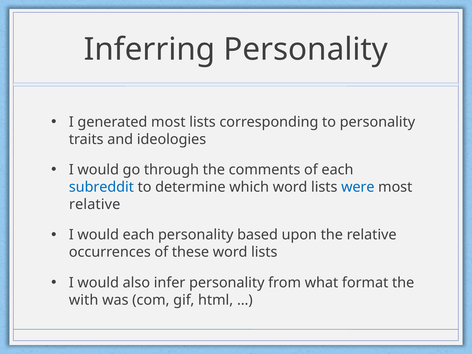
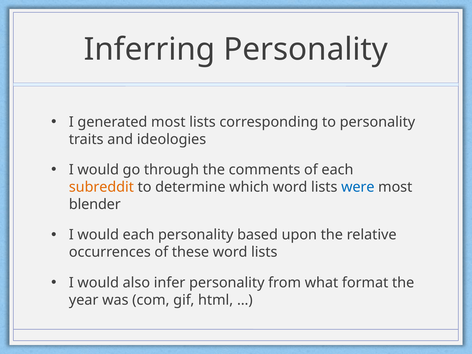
subreddit colour: blue -> orange
relative at (95, 204): relative -> blender
with: with -> year
